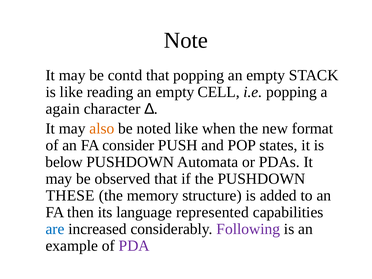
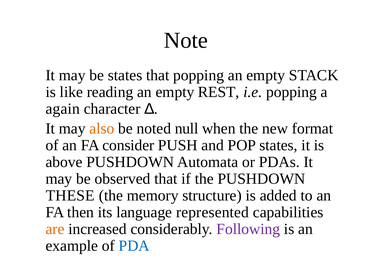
be contd: contd -> states
CELL: CELL -> REST
noted like: like -> null
below: below -> above
are colour: blue -> orange
PDA colour: purple -> blue
